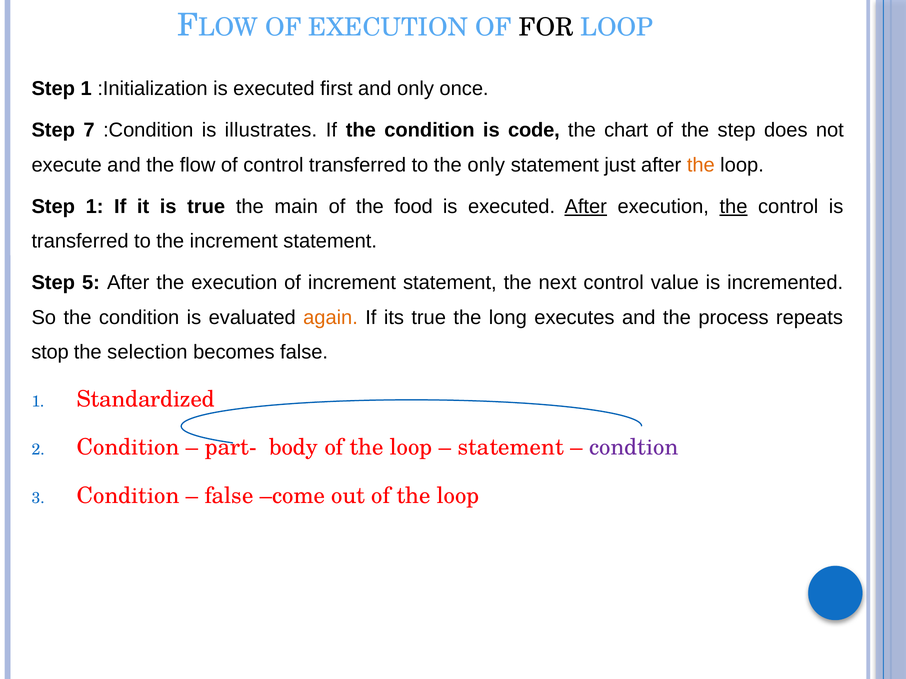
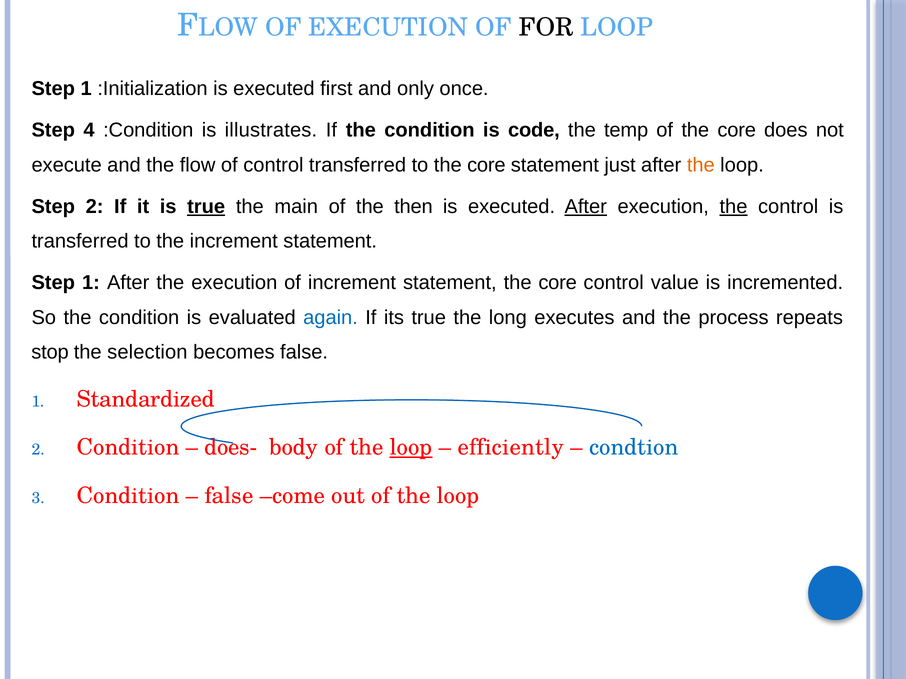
7: 7 -> 4
chart: chart -> temp
of the step: step -> core
to the only: only -> core
1 at (95, 207): 1 -> 2
true at (206, 207) underline: none -> present
food: food -> then
5 at (91, 283): 5 -> 1
statement the next: next -> core
again colour: orange -> blue
part-: part- -> does-
loop at (411, 448) underline: none -> present
statement at (511, 448): statement -> efficiently
condtion colour: purple -> blue
